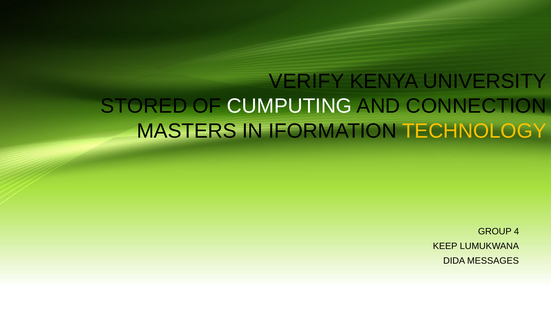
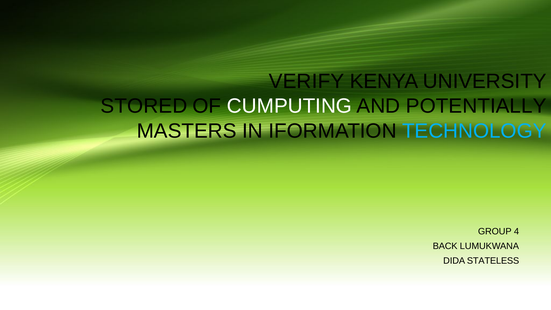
CONNECTION: CONNECTION -> POTENTIALLY
TECHNOLOGY colour: yellow -> light blue
KEEP: KEEP -> BACK
MESSAGES: MESSAGES -> STATELESS
